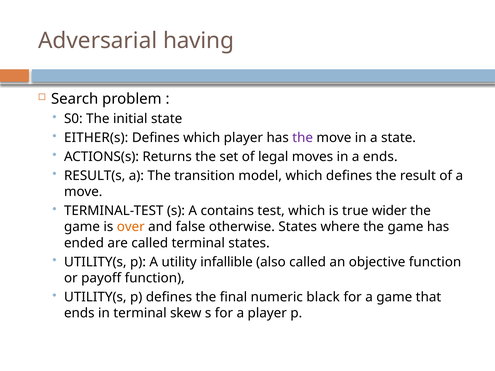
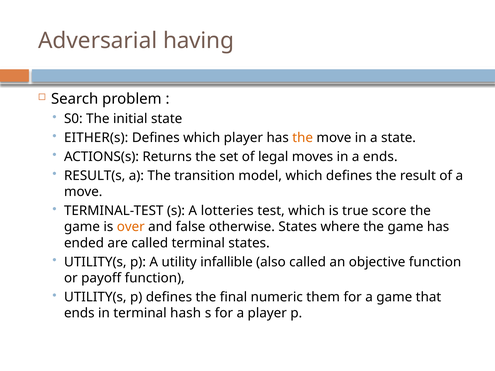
the at (303, 138) colour: purple -> orange
contains: contains -> lotteries
wider: wider -> score
black: black -> them
skew: skew -> hash
